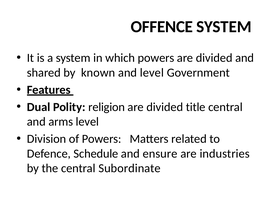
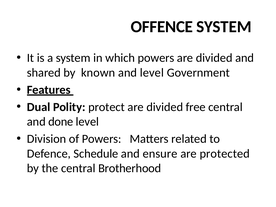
religion: religion -> protect
title: title -> free
arms: arms -> done
industries: industries -> protected
Subordinate: Subordinate -> Brotherhood
